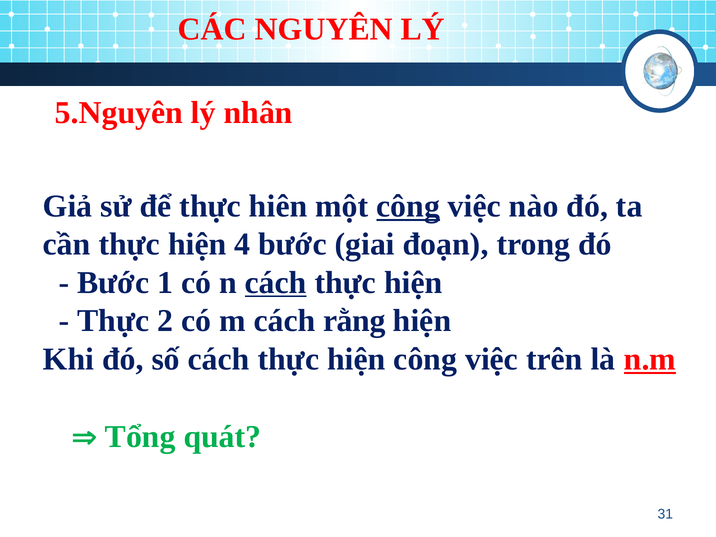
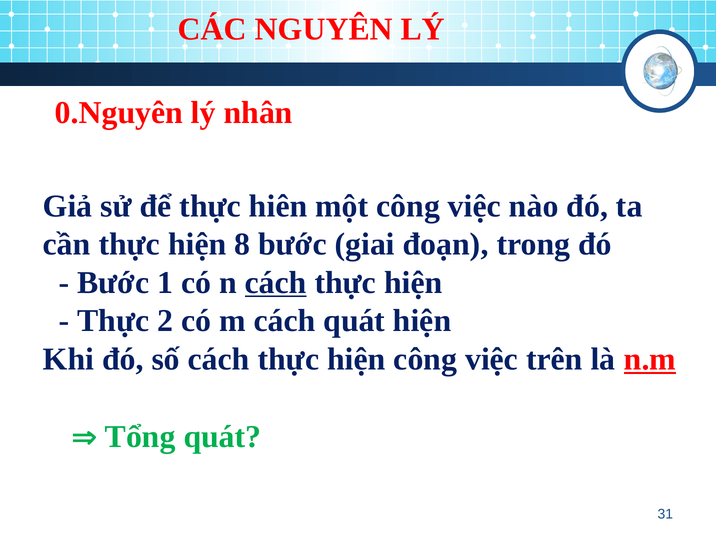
5.Nguyên: 5.Nguyên -> 0.Nguyên
công at (408, 206) underline: present -> none
4: 4 -> 8
cách rằng: rằng -> quát
